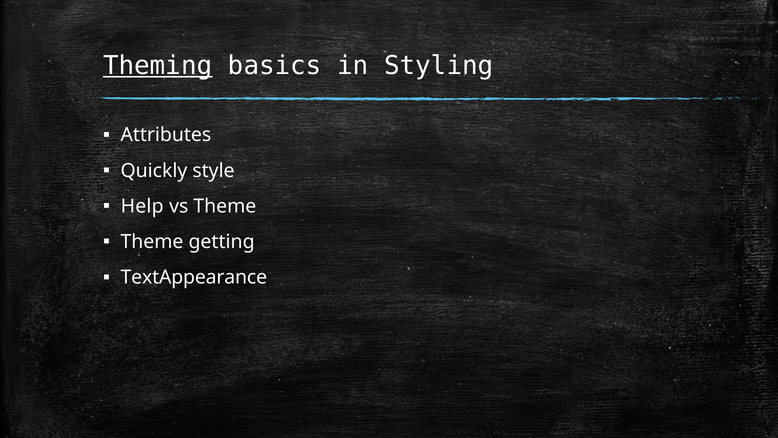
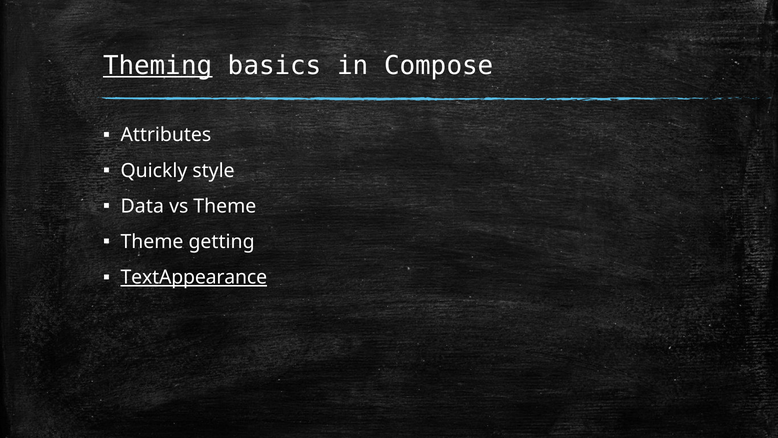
Styling: Styling -> Compose
Help: Help -> Data
TextAppearance underline: none -> present
